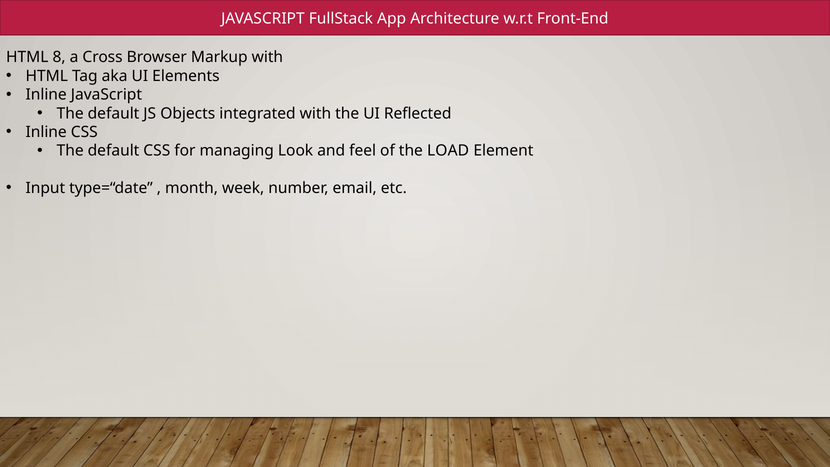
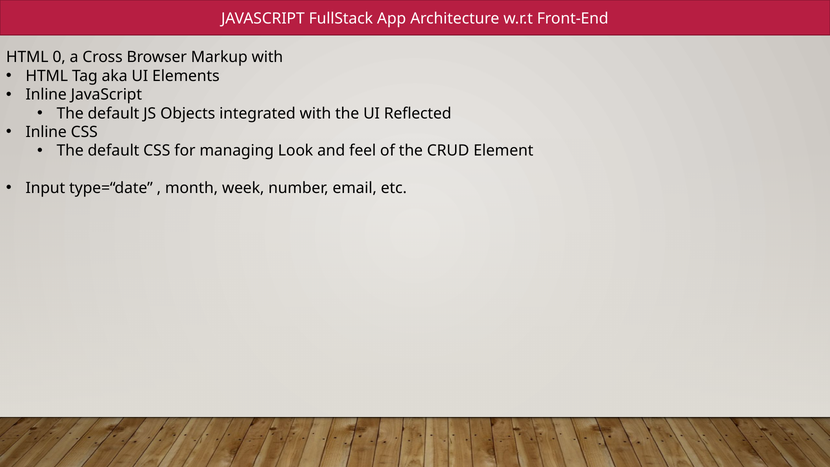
8: 8 -> 0
LOAD: LOAD -> CRUD
